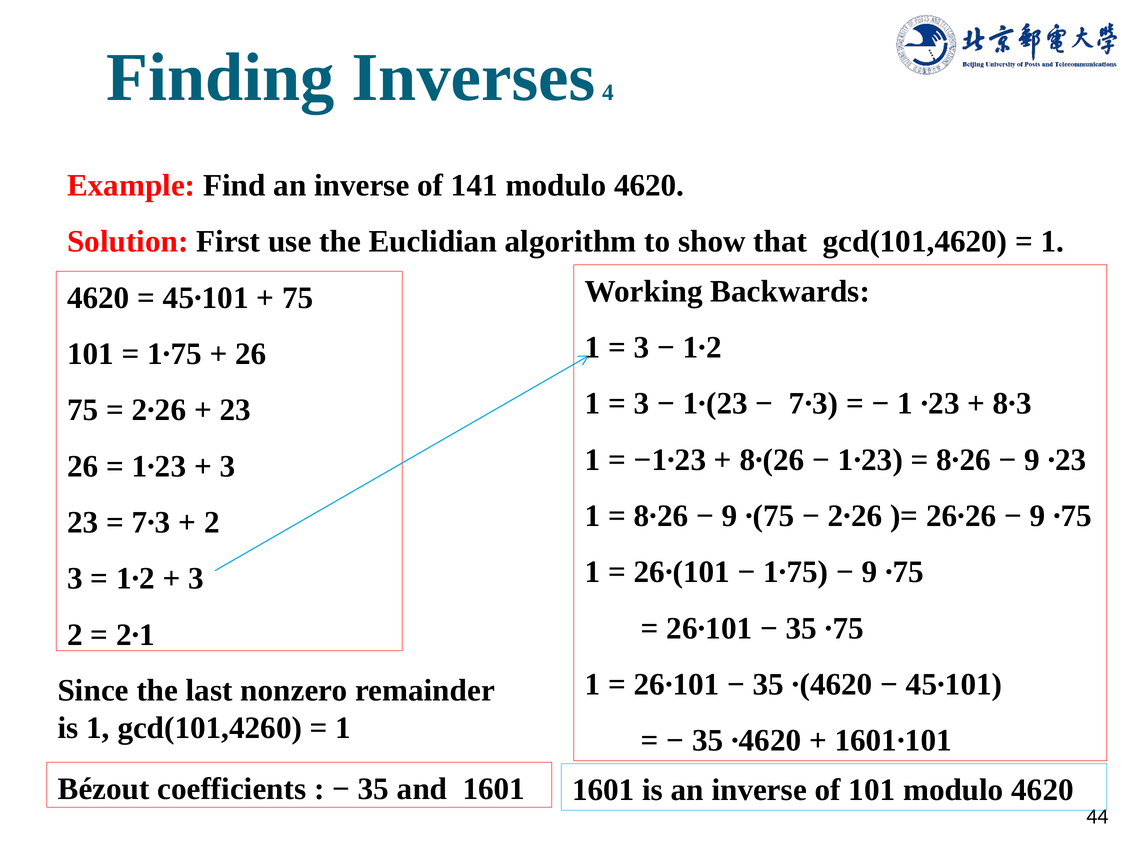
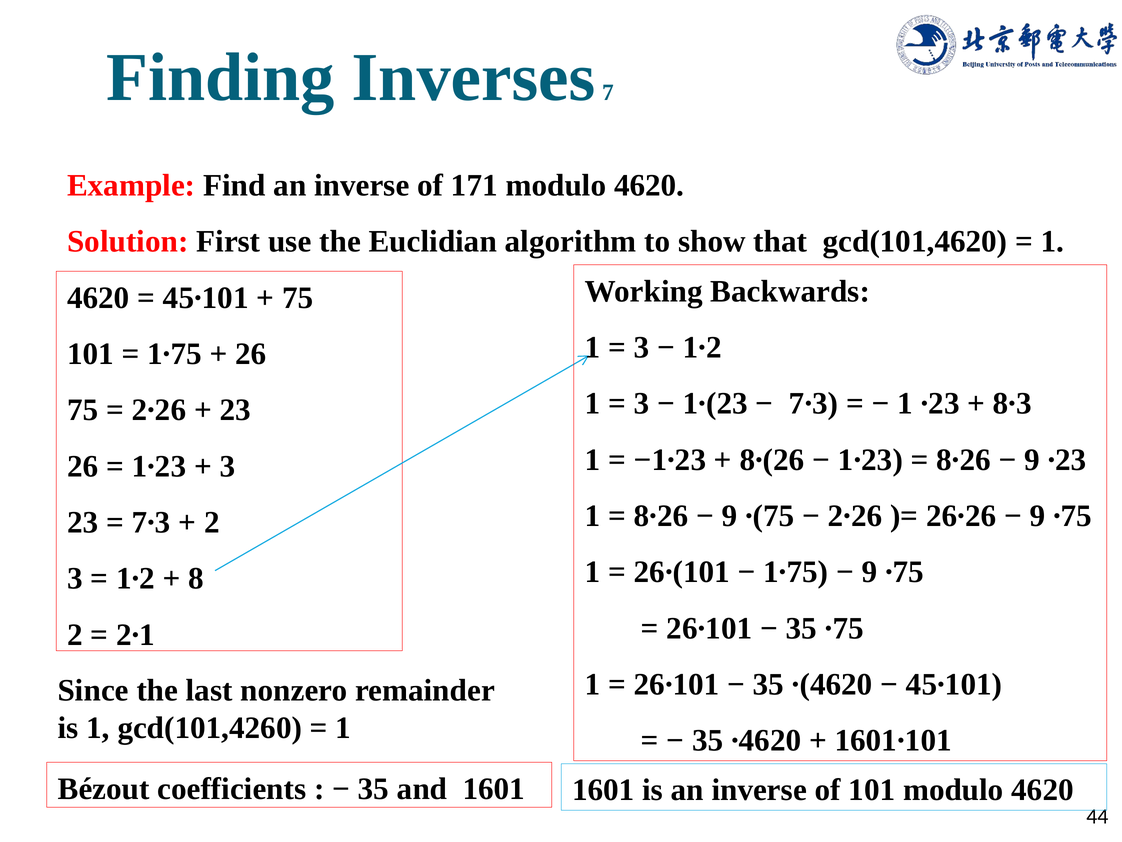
4: 4 -> 7
141: 141 -> 171
3 at (196, 578): 3 -> 8
